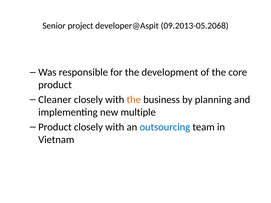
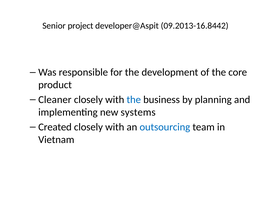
09.2013-05.2068: 09.2013-05.2068 -> 09.2013-16.8442
the at (134, 100) colour: orange -> blue
multiple: multiple -> systems
Product at (55, 127): Product -> Created
